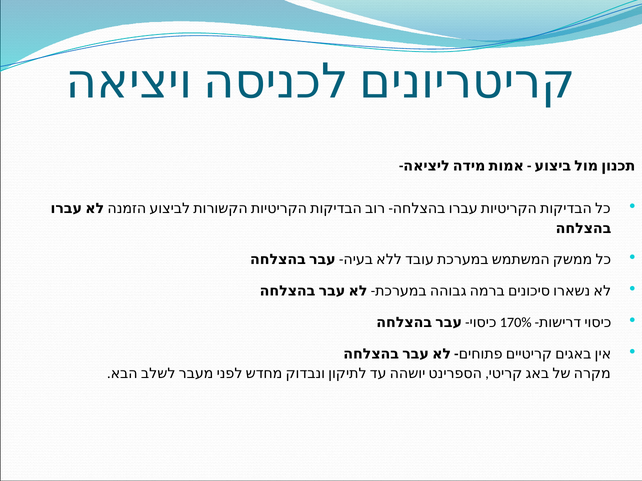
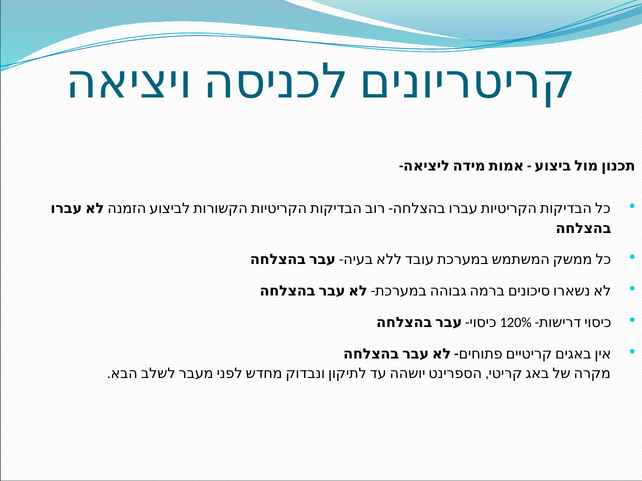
170%: 170% -> 120%
